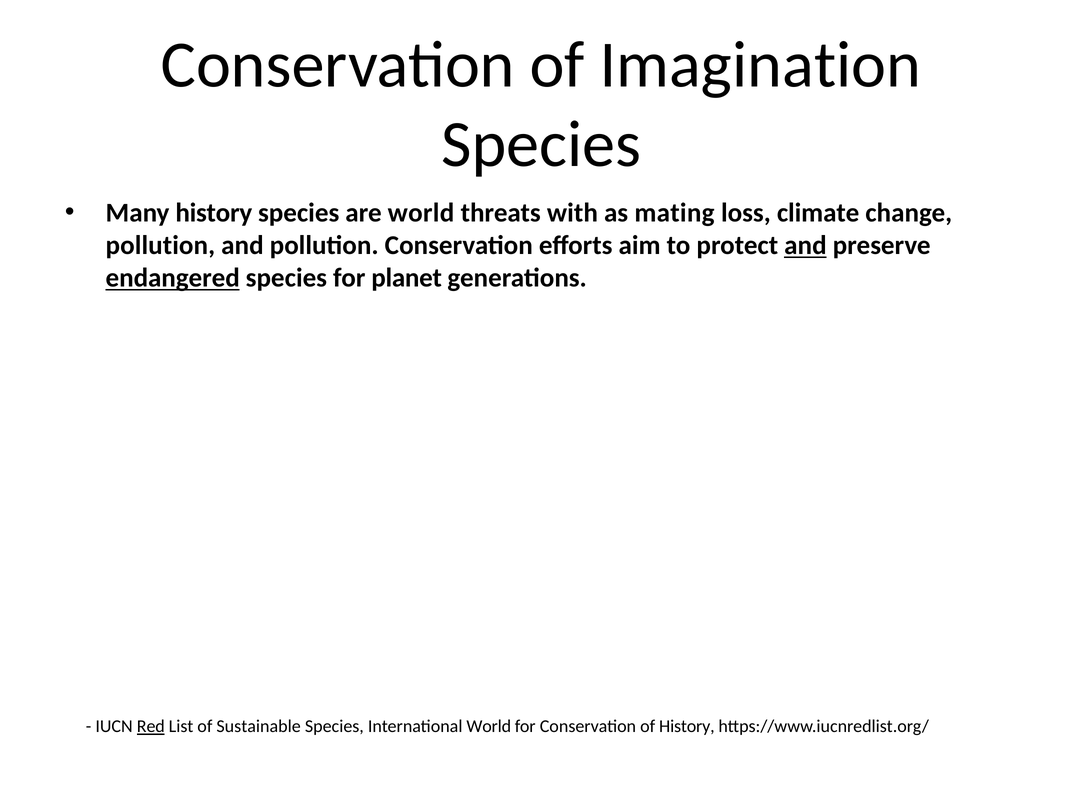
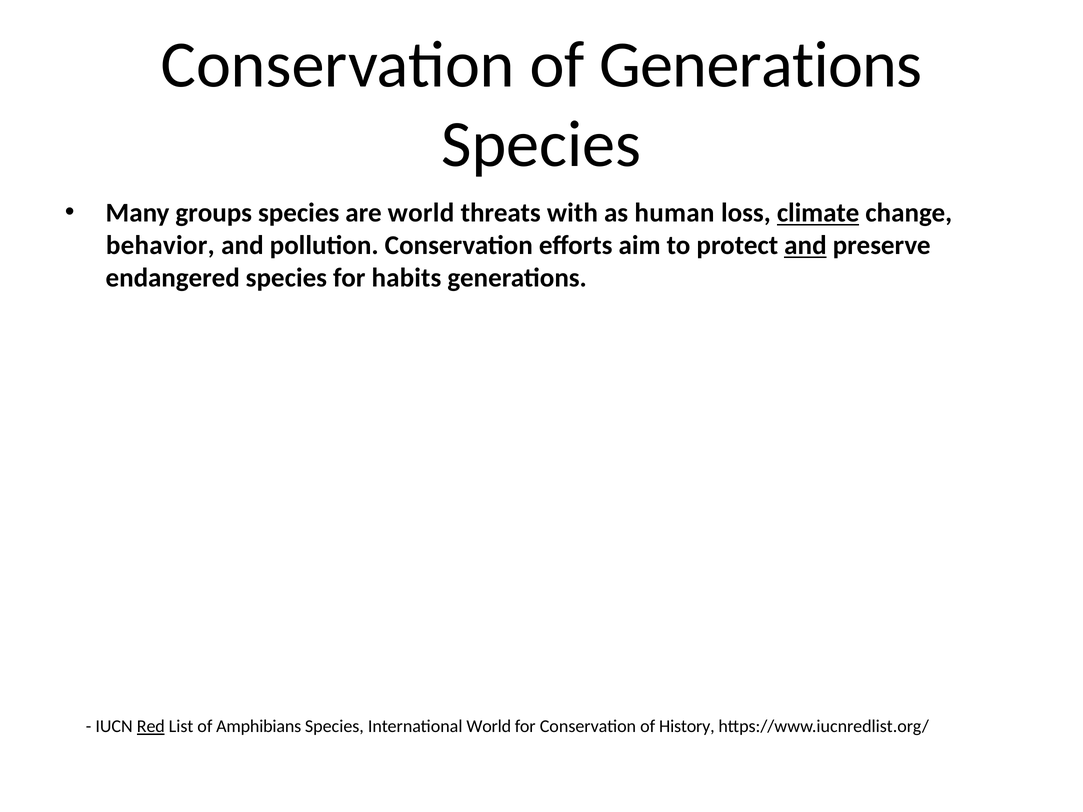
of Imagination: Imagination -> Generations
Many history: history -> groups
mating: mating -> human
climate underline: none -> present
pollution at (160, 246): pollution -> behavior
endangered underline: present -> none
planet: planet -> habits
Sustainable: Sustainable -> Amphibians
